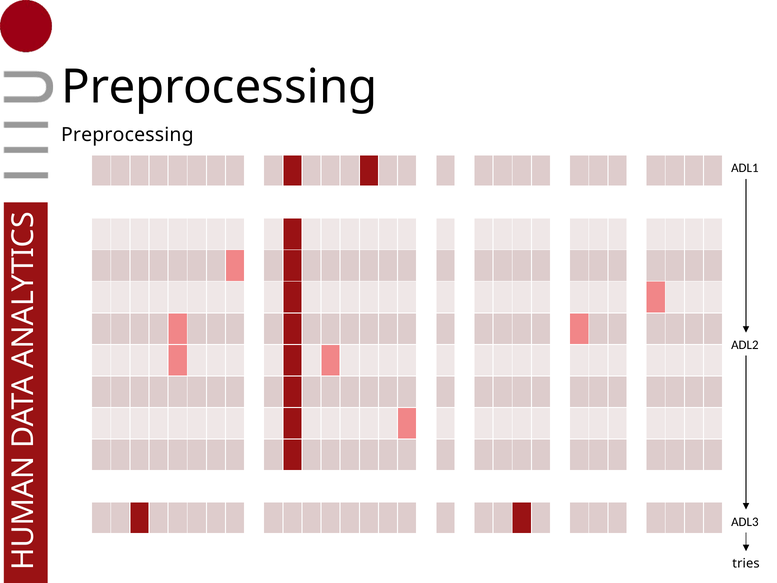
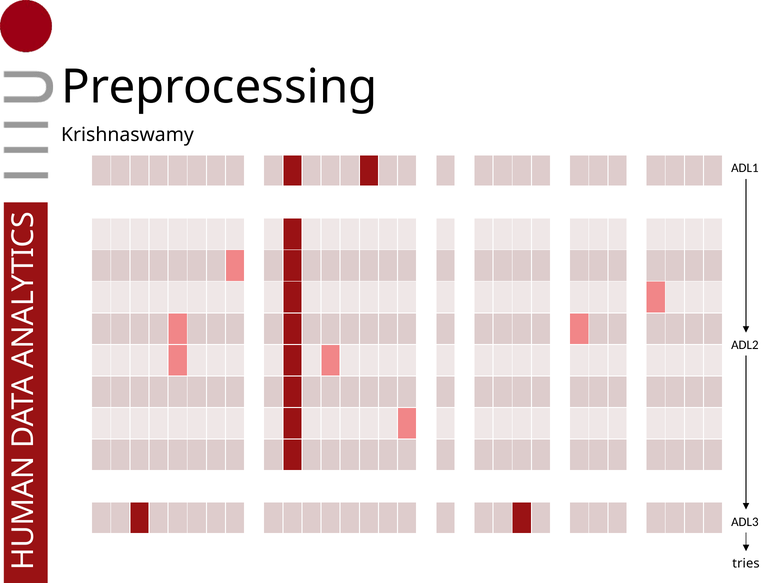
Preprocessing at (127, 135): Preprocessing -> Krishnaswamy
